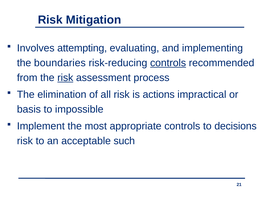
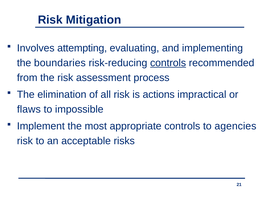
risk at (65, 78) underline: present -> none
basis: basis -> flaws
decisions: decisions -> agencies
such: such -> risks
